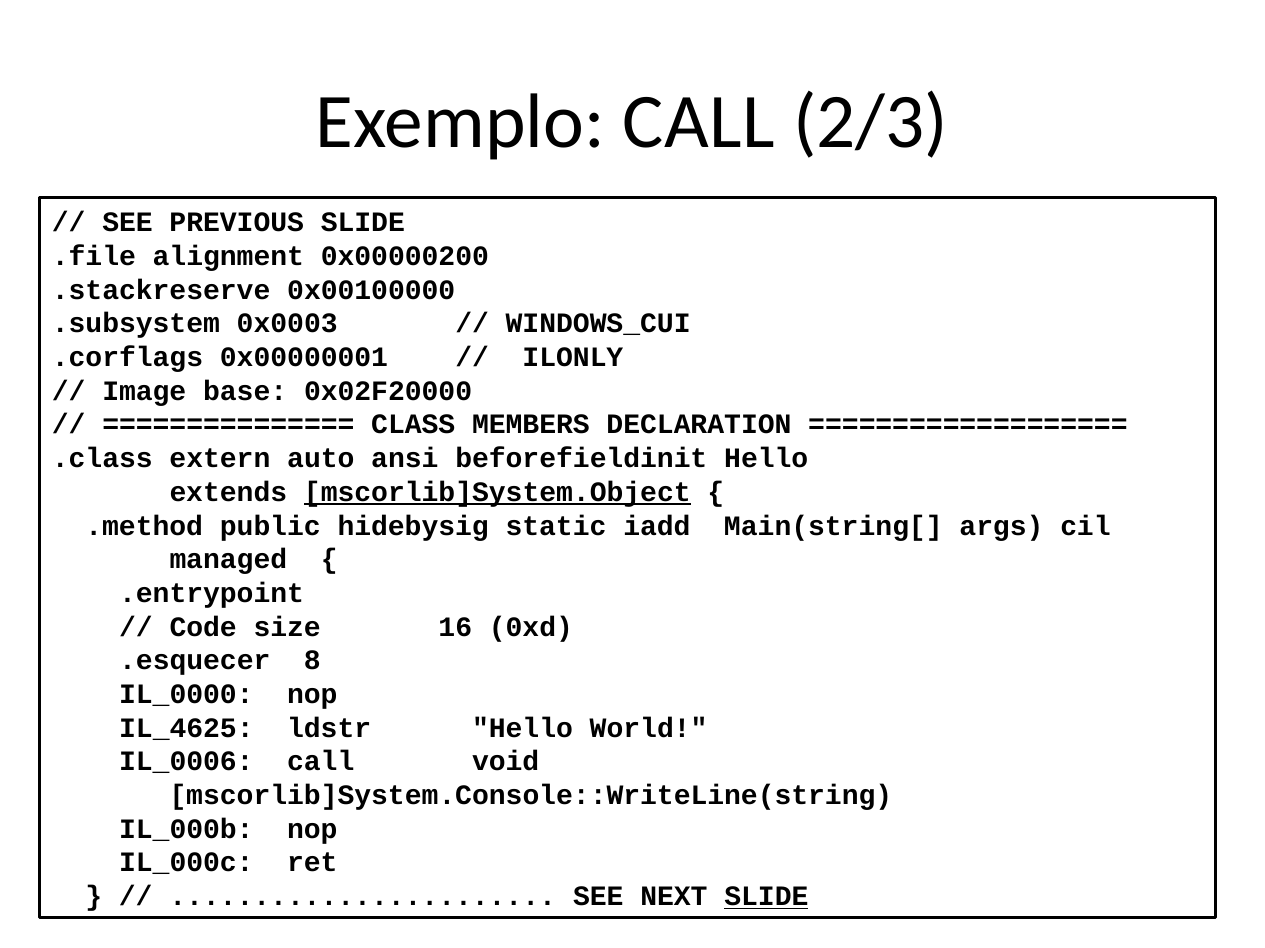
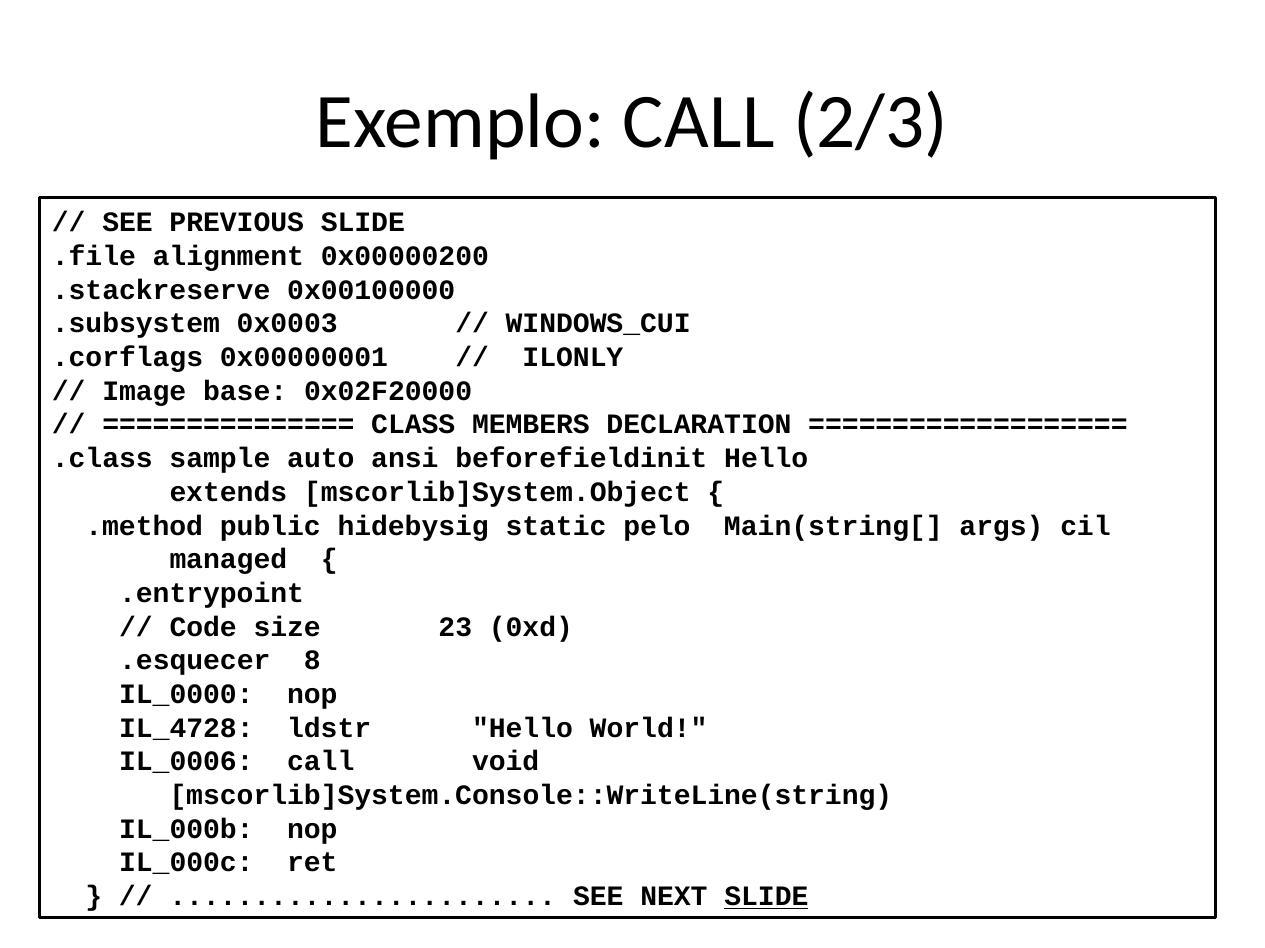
extern: extern -> sample
mscorlib]System.Object underline: present -> none
iadd: iadd -> pelo
16: 16 -> 23
IL_4625: IL_4625 -> IL_4728
